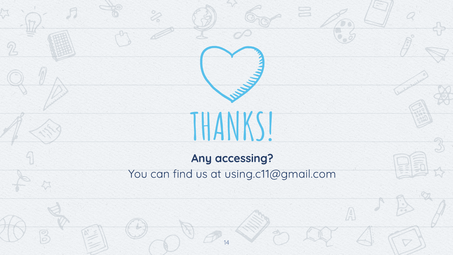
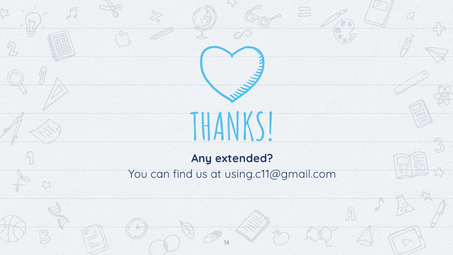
accessing: accessing -> extended
